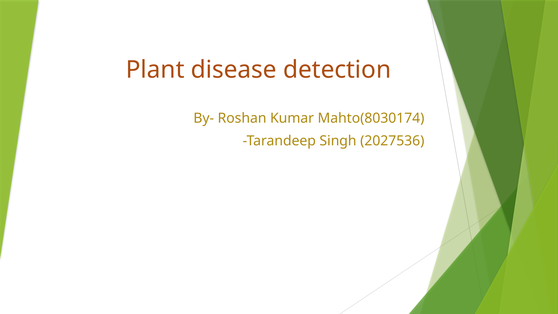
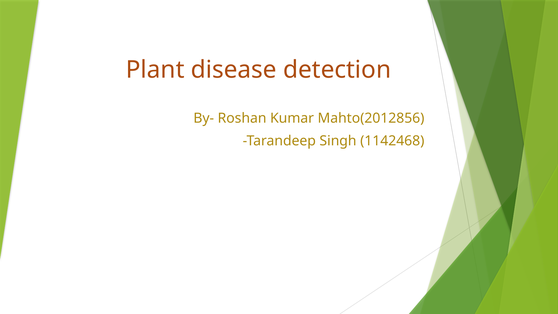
Mahto(8030174: Mahto(8030174 -> Mahto(2012856
2027536: 2027536 -> 1142468
